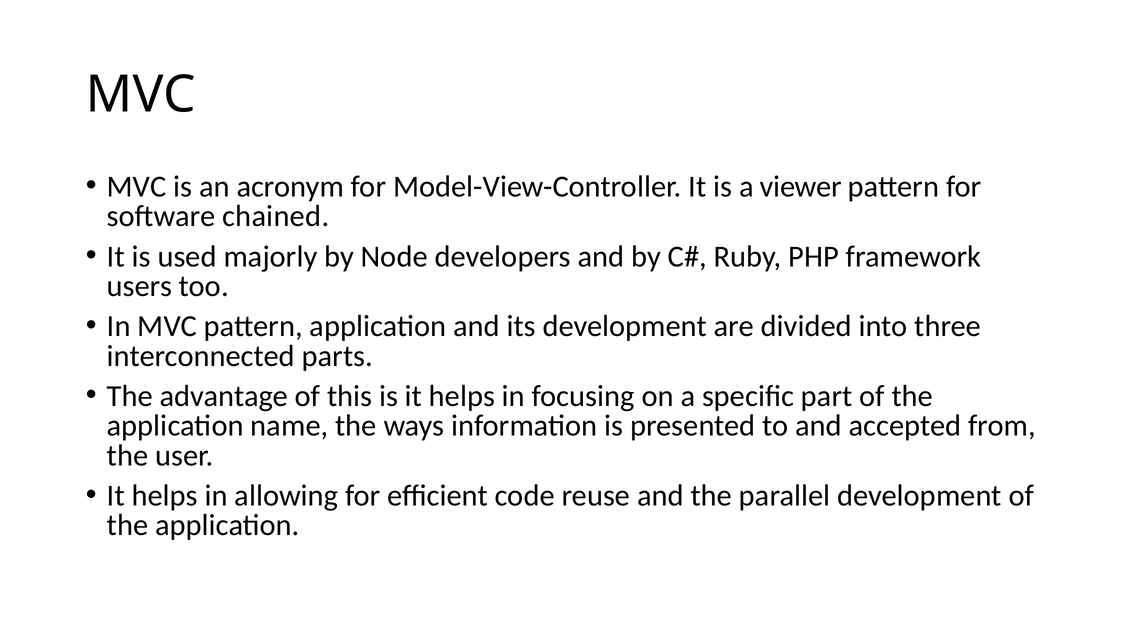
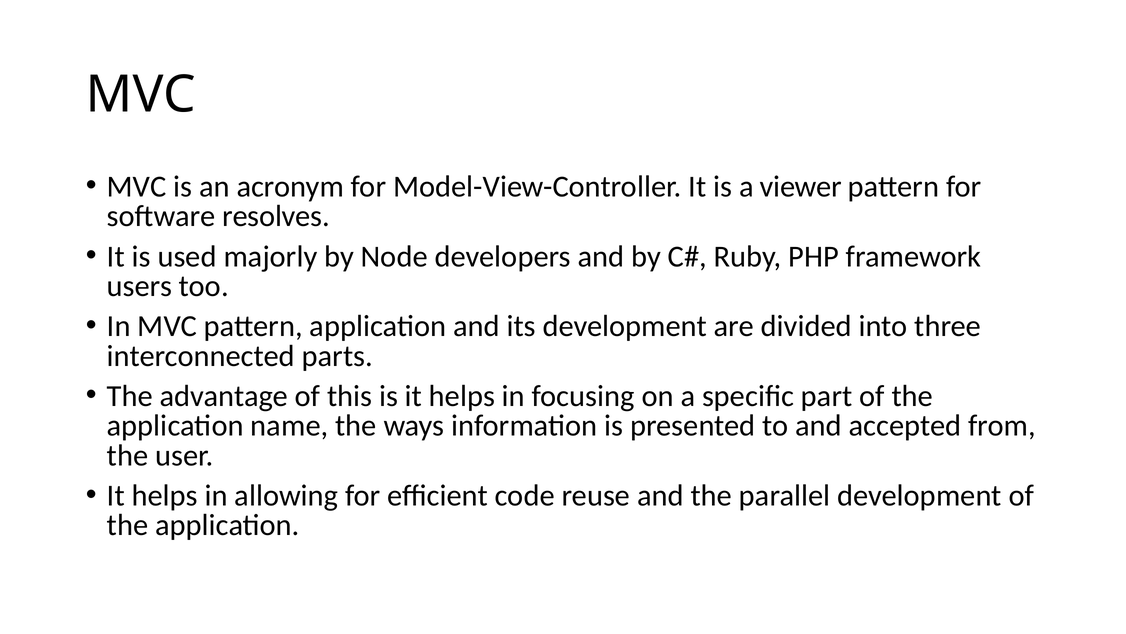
chained: chained -> resolves
